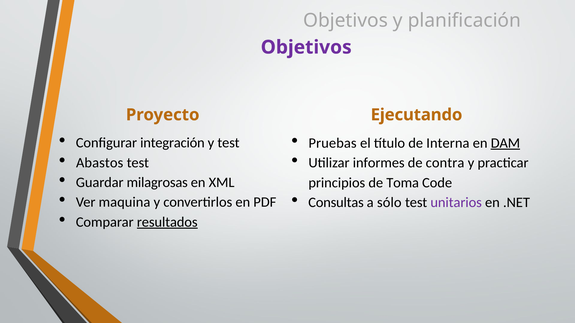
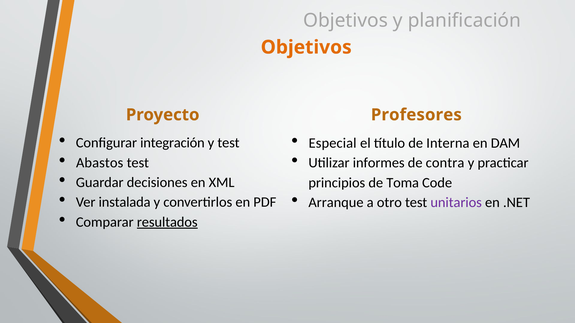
Objetivos at (306, 47) colour: purple -> orange
Ejecutando: Ejecutando -> Profesores
Pruebas: Pruebas -> Especial
DAM underline: present -> none
milagrosas: milagrosas -> decisiones
maquina: maquina -> instalada
Consultas: Consultas -> Arranque
sólo: sólo -> otro
